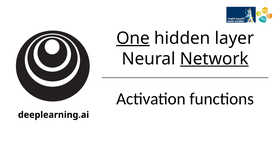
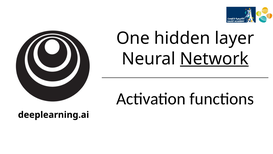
One underline: present -> none
